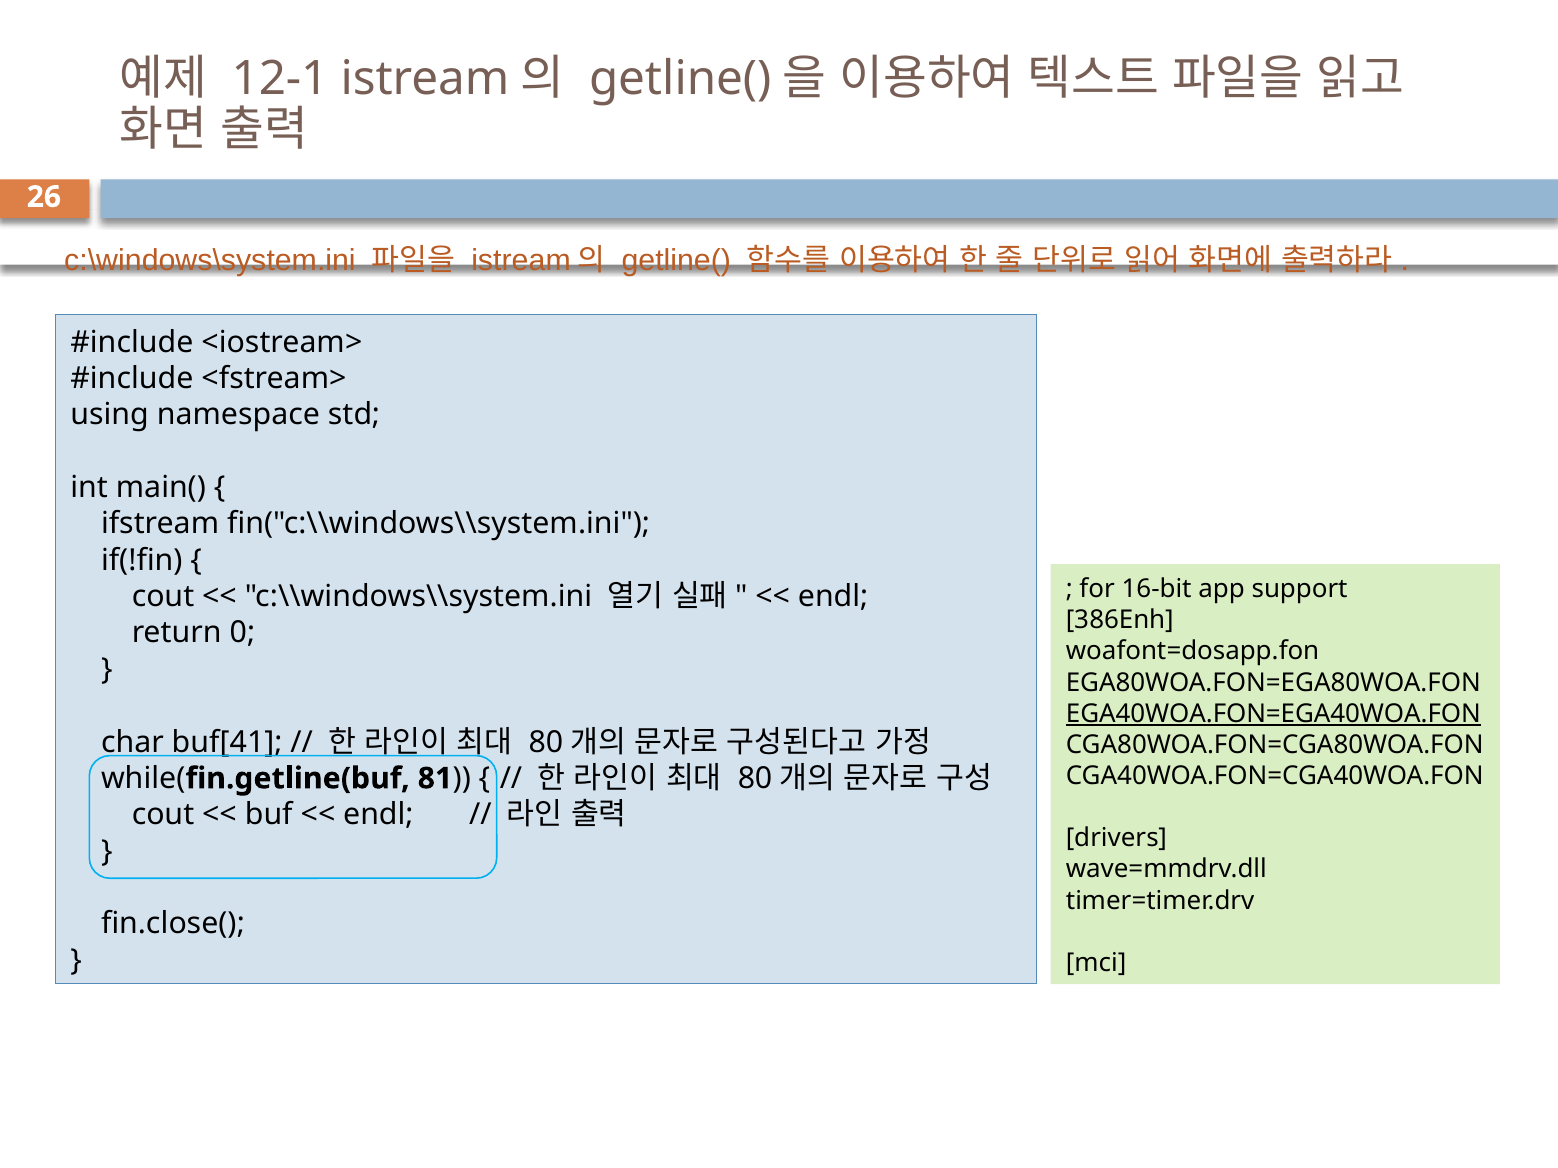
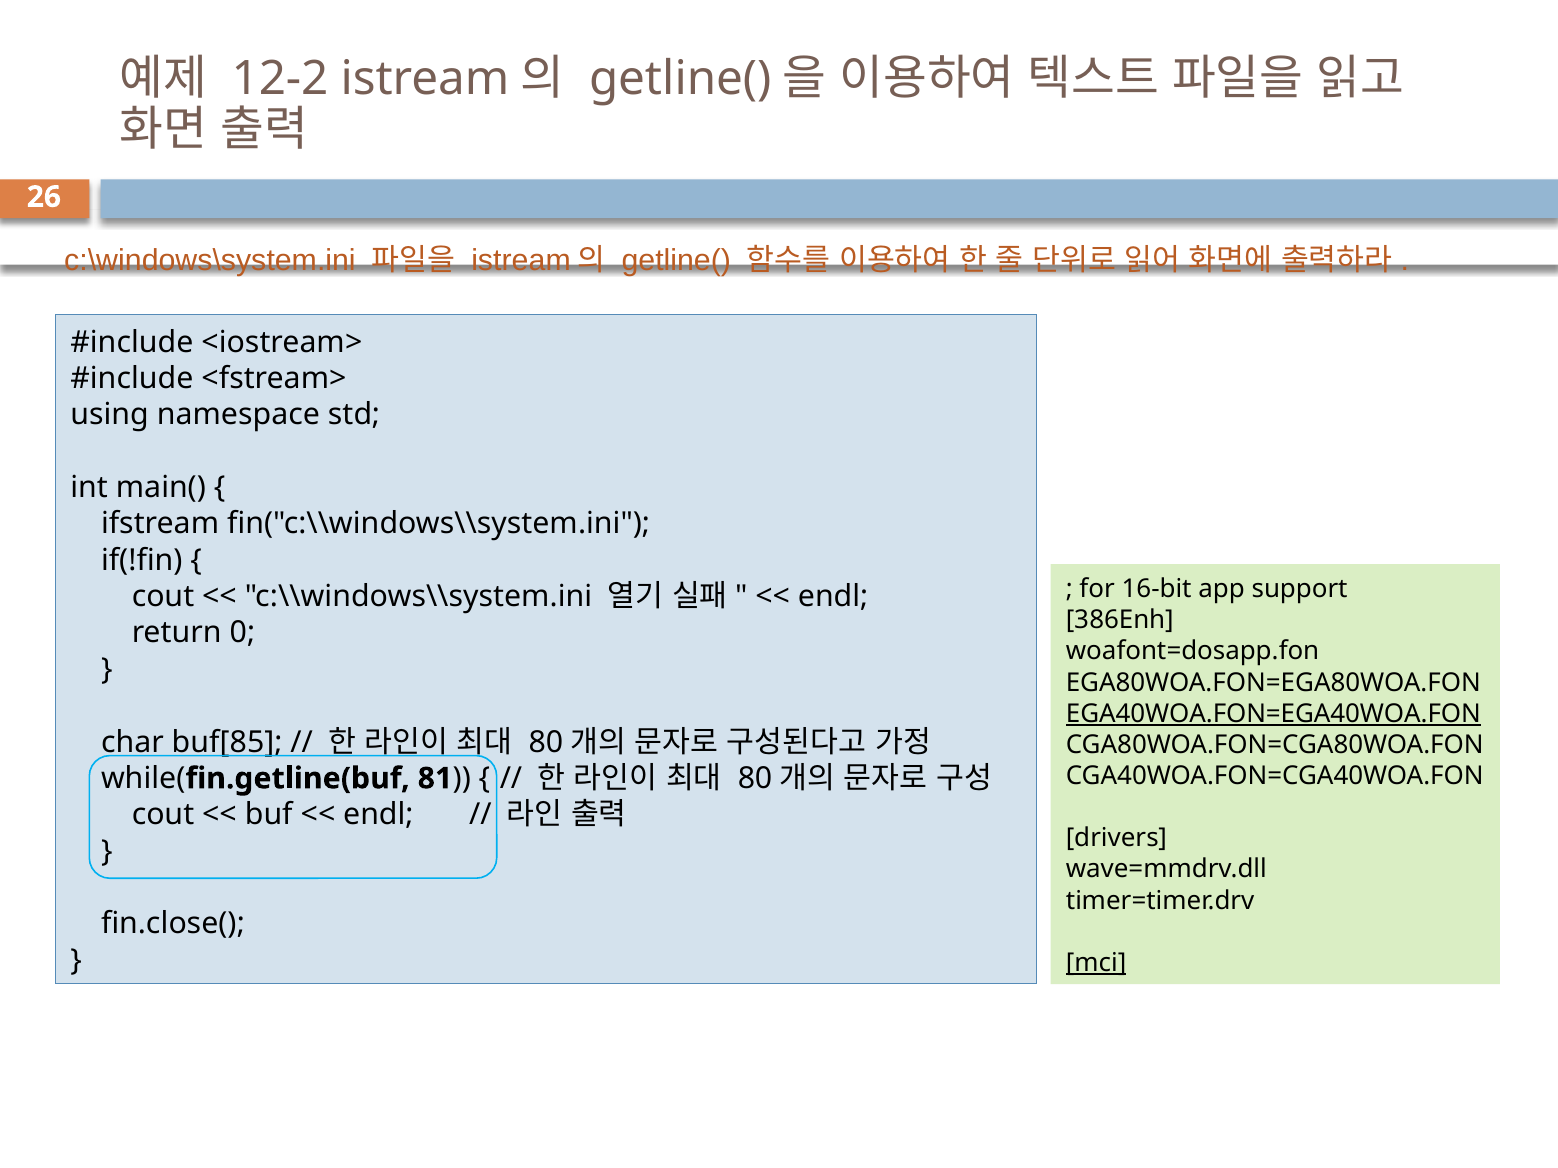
12-1: 12-1 -> 12-2
buf[41: buf[41 -> buf[85
mci underline: none -> present
